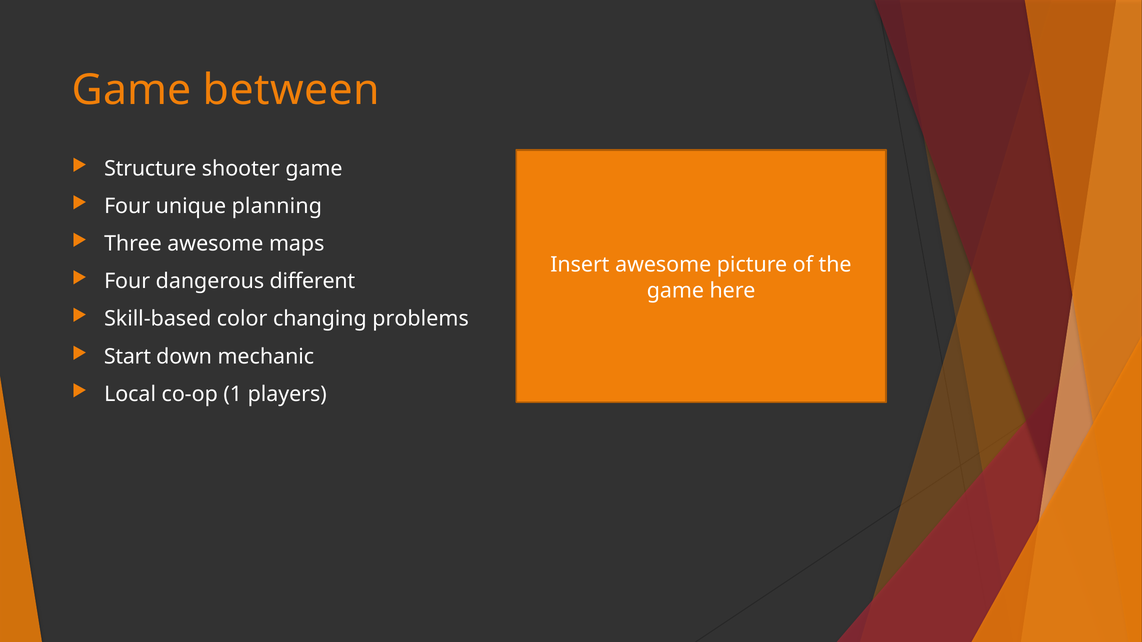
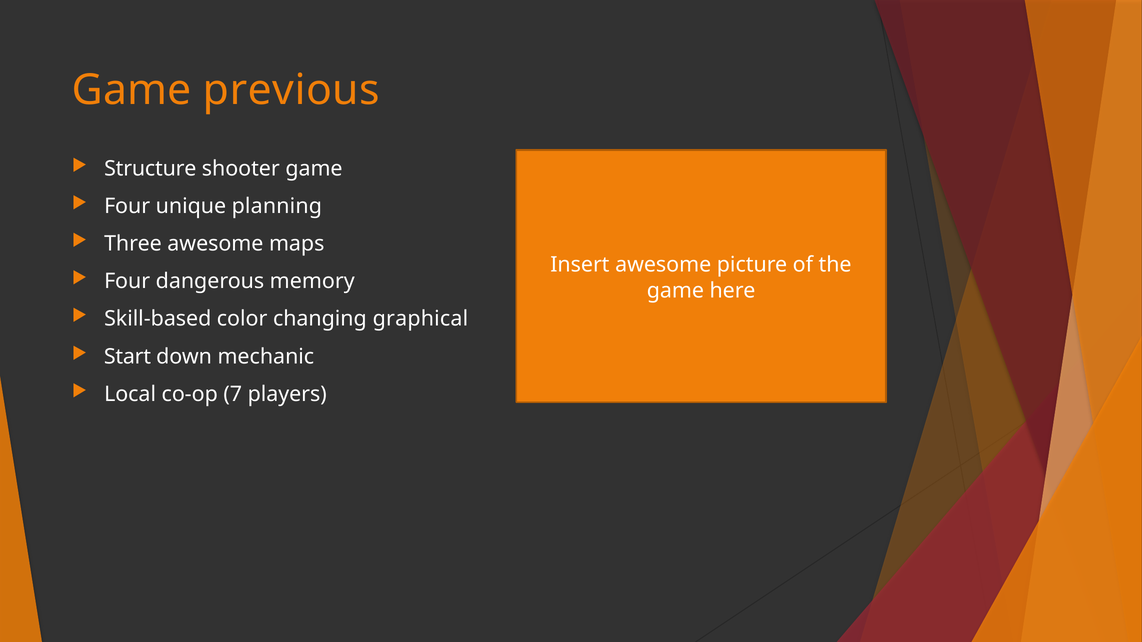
between: between -> previous
different: different -> memory
problems: problems -> graphical
1: 1 -> 7
